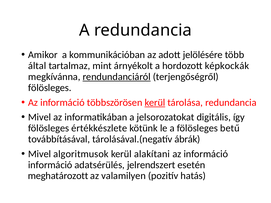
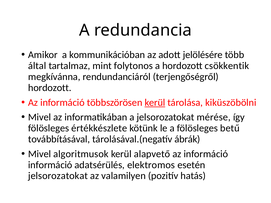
árnyékolt: árnyékolt -> folytonos
képkockák: képkockák -> csökkentik
rendundanciáról underline: present -> none
fölösleges at (50, 88): fölösleges -> hordozott
tárolása redundancia: redundancia -> kiküszöbölni
digitális: digitális -> mérése
alakítani: alakítani -> alapvető
jelrendszert: jelrendszert -> elektromos
meghatározott at (58, 176): meghatározott -> jelsorozatokat
